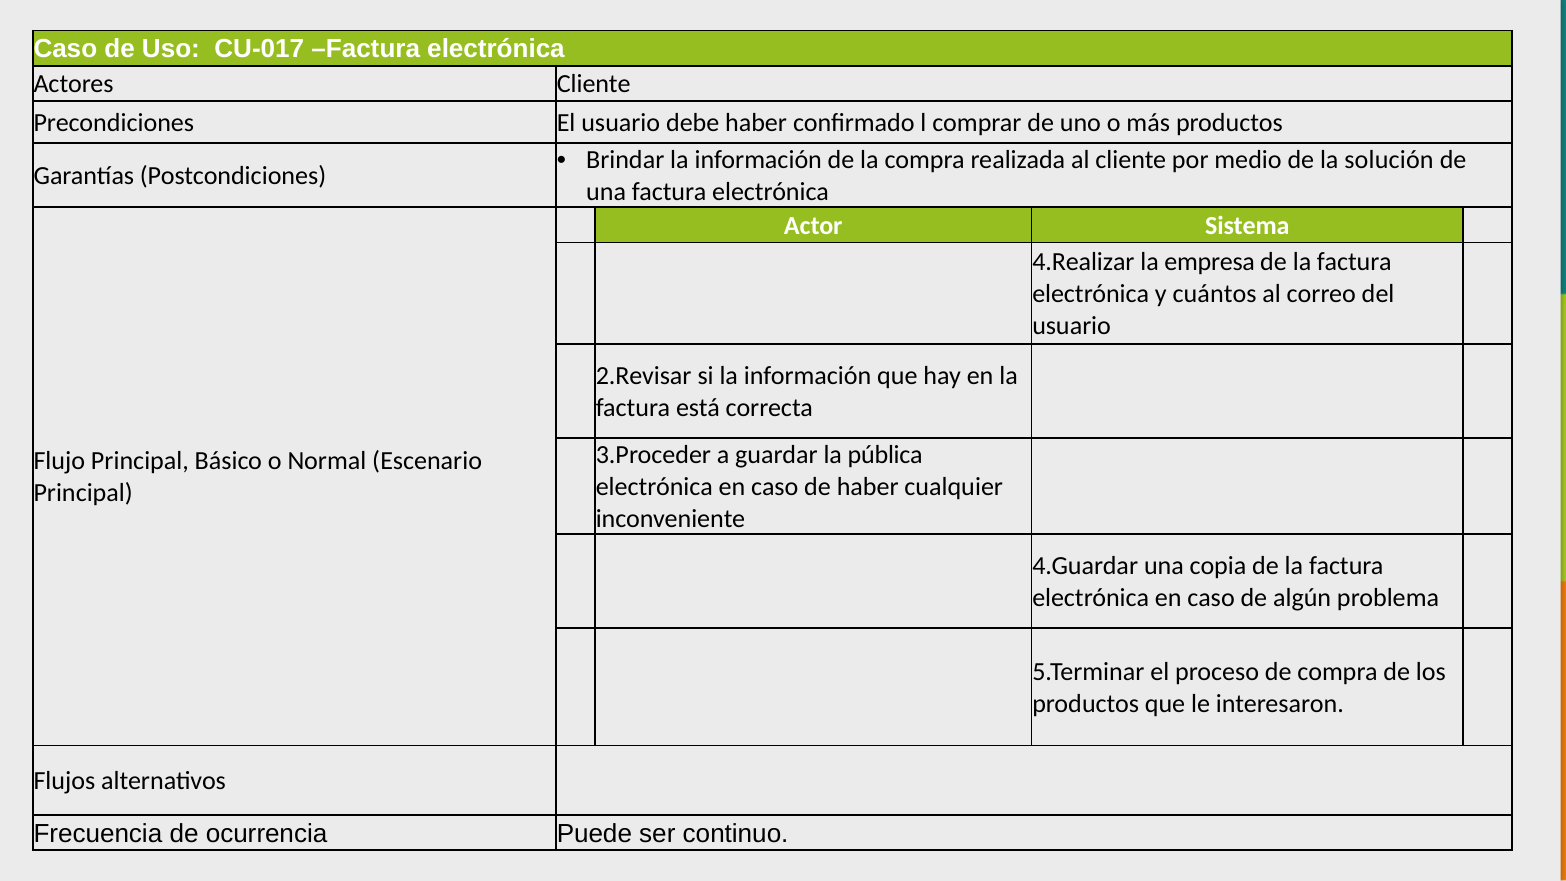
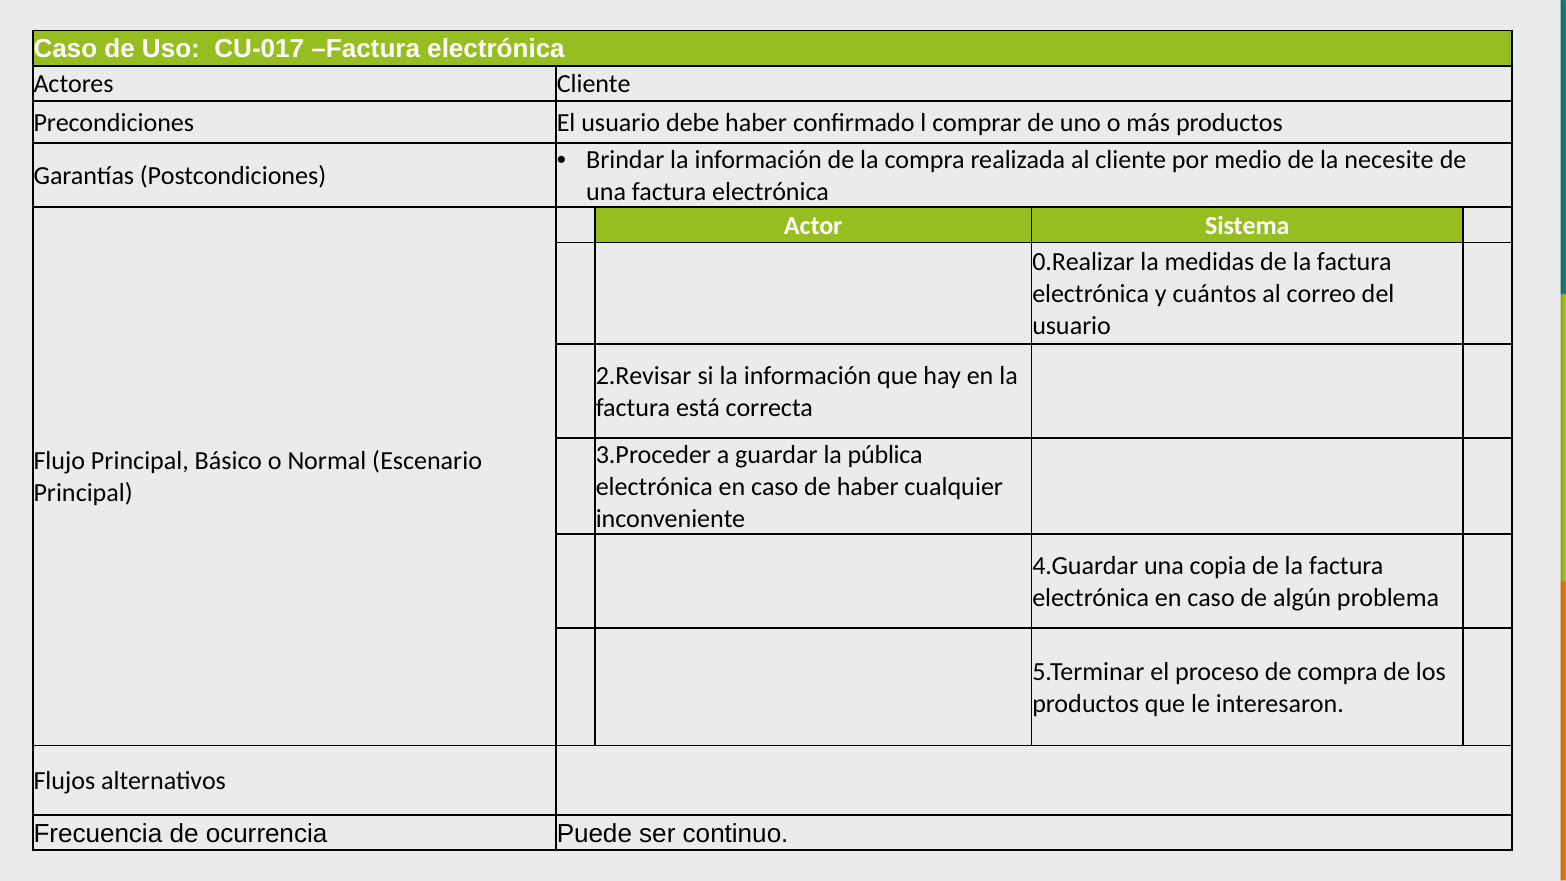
solución: solución -> necesite
4.Realizar: 4.Realizar -> 0.Realizar
empresa: empresa -> medidas
